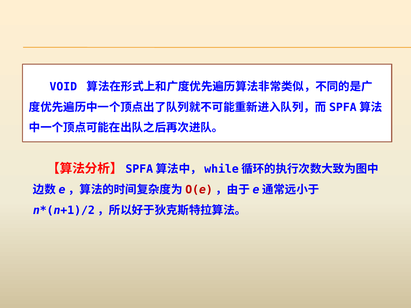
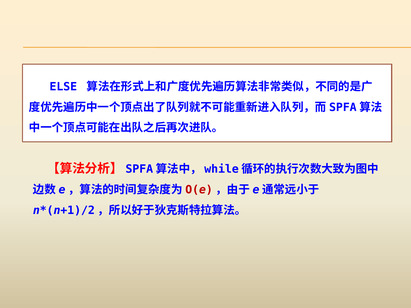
VOID: VOID -> ELSE
